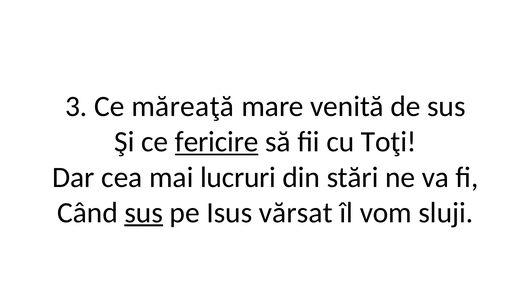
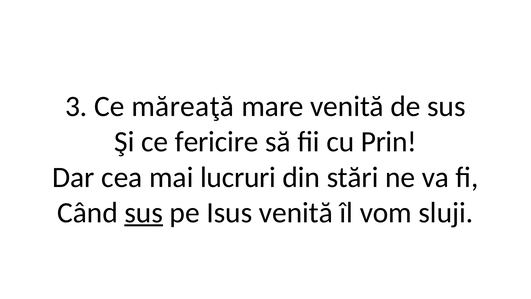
fericire underline: present -> none
Toţi: Toţi -> Prin
Isus vărsat: vărsat -> venită
